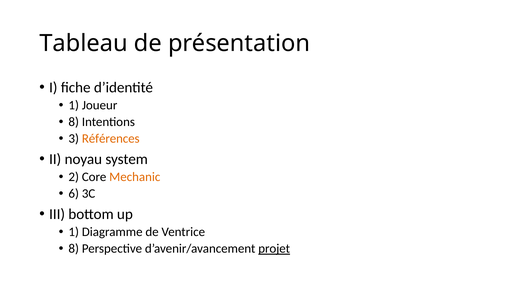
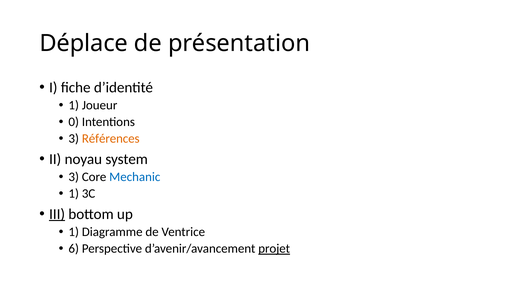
Tableau: Tableau -> Déplace
8 at (74, 122): 8 -> 0
2 at (74, 177): 2 -> 3
Mechanic colour: orange -> blue
6 at (74, 193): 6 -> 1
III underline: none -> present
8 at (74, 248): 8 -> 6
